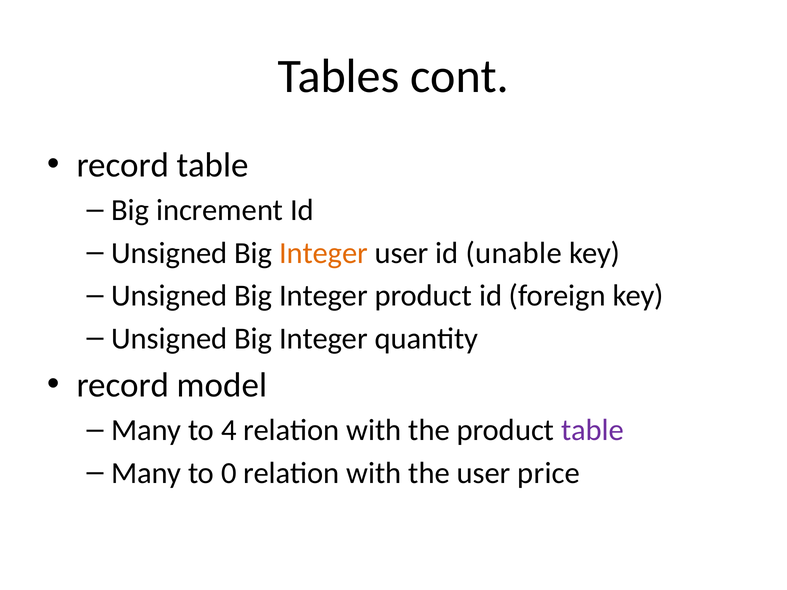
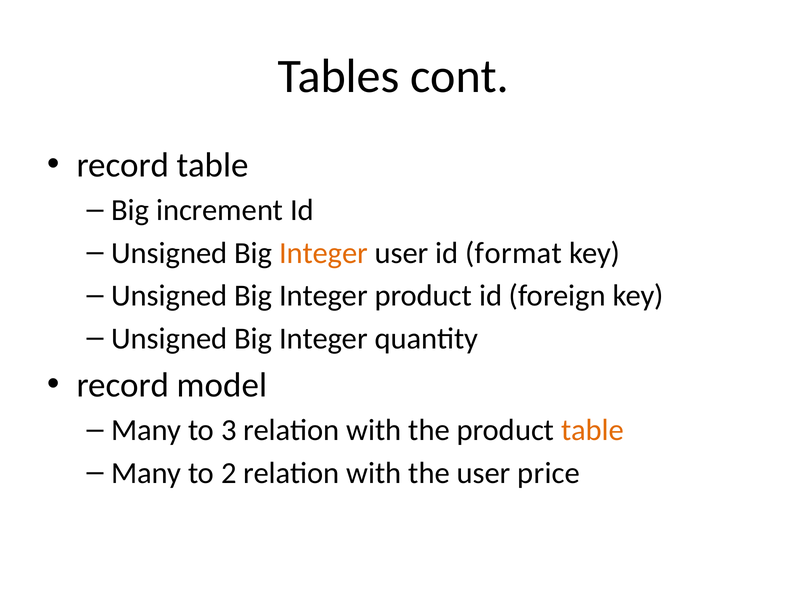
unable: unable -> format
4: 4 -> 3
table at (592, 430) colour: purple -> orange
0: 0 -> 2
